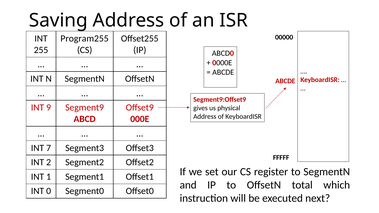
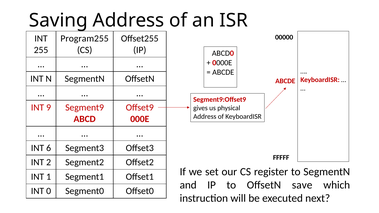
7: 7 -> 6
total: total -> save
